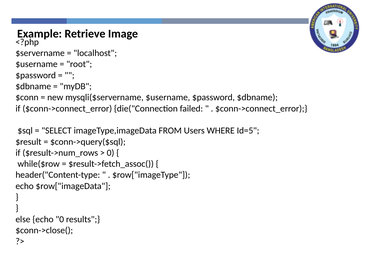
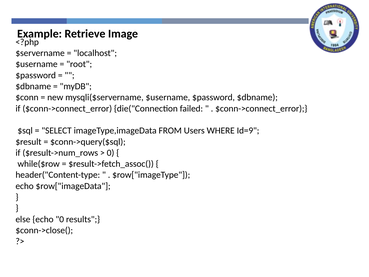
Id=5: Id=5 -> Id=9
